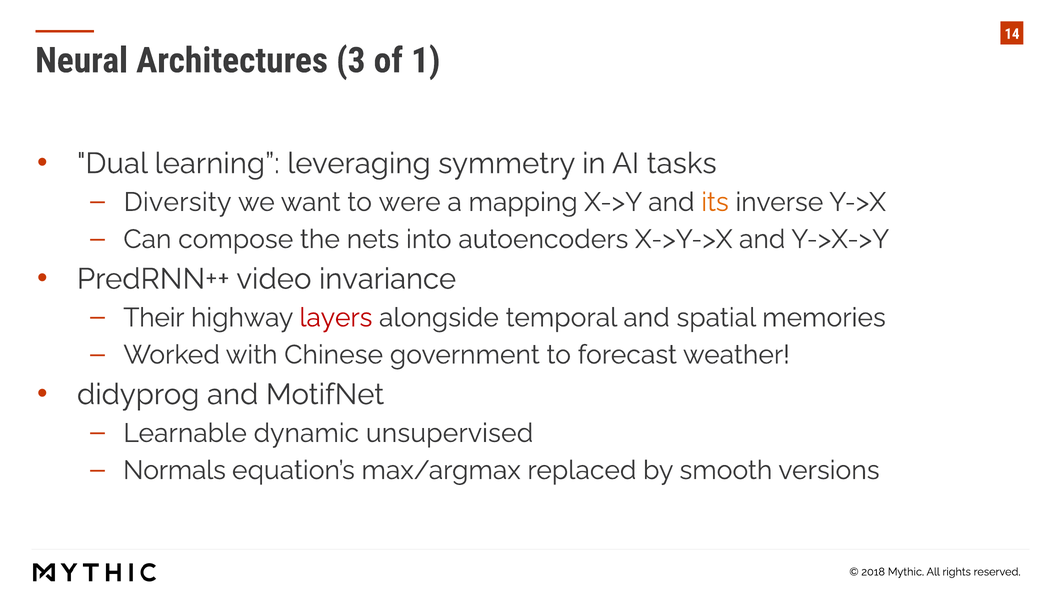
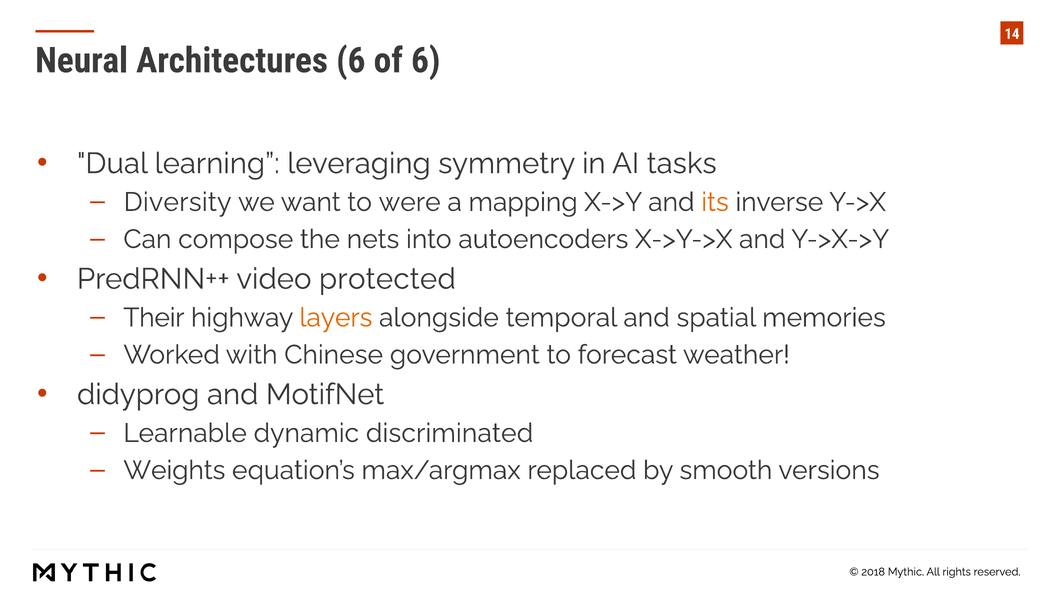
Architectures 3: 3 -> 6
of 1: 1 -> 6
invariance: invariance -> protected
layers colour: red -> orange
unsupervised: unsupervised -> discriminated
Normals: Normals -> Weights
